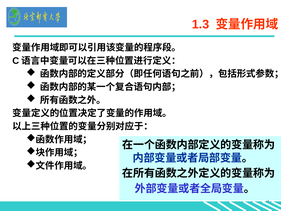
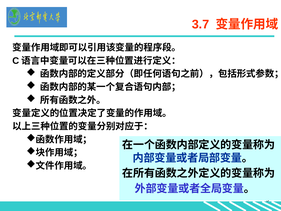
1.3: 1.3 -> 3.7
